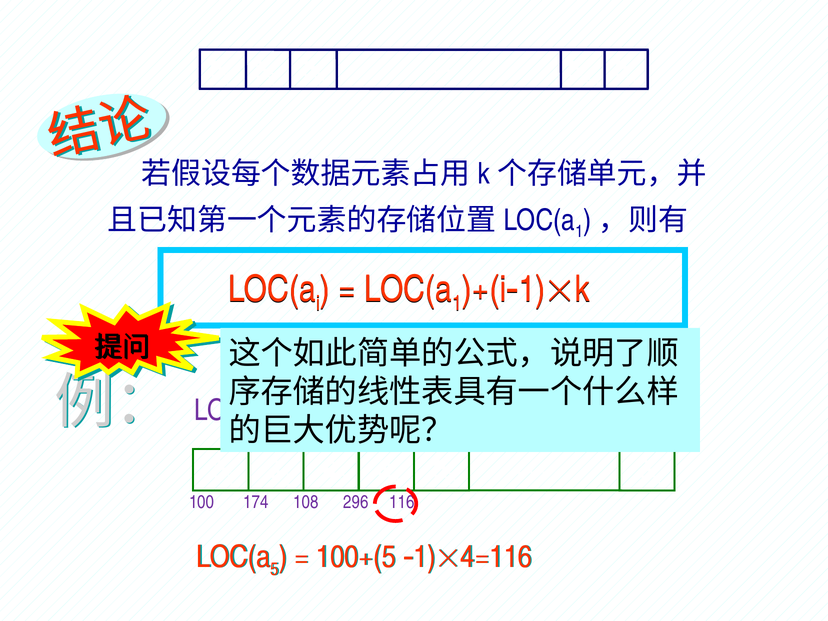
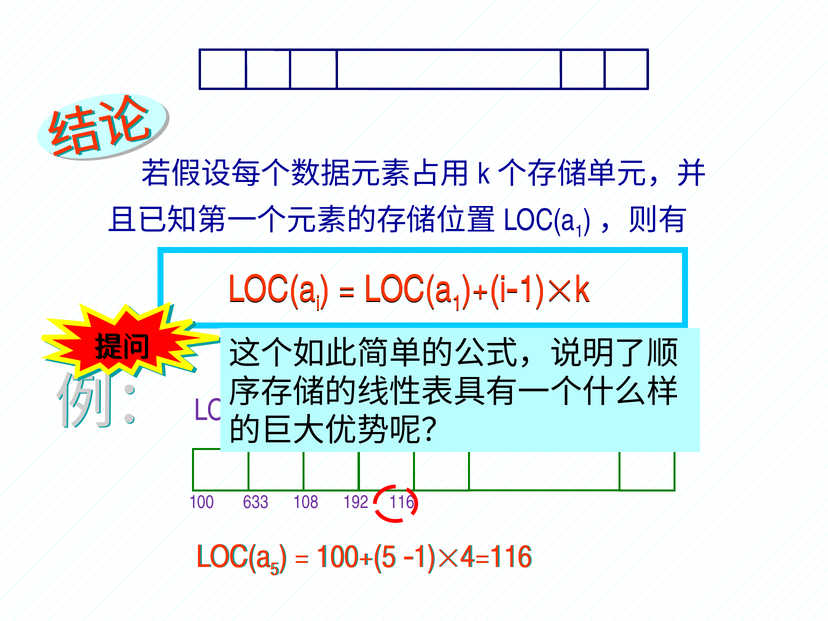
174: 174 -> 633
296: 296 -> 192
